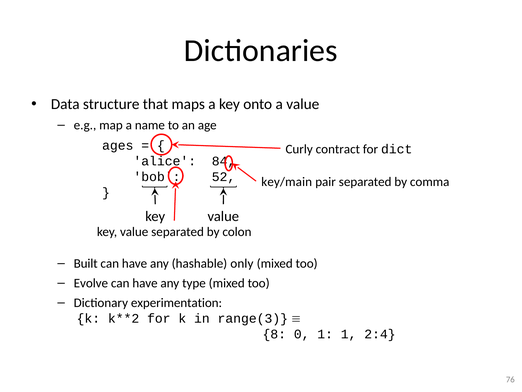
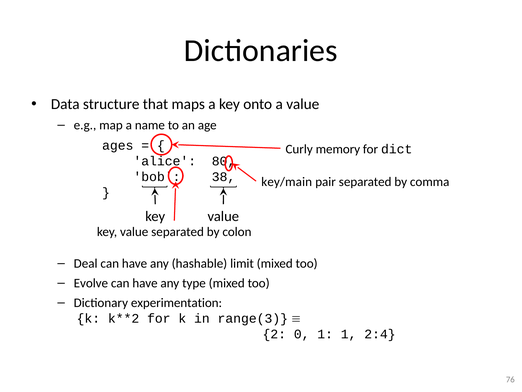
contract: contract -> memory
84: 84 -> 80
52: 52 -> 38
Built: Built -> Deal
only: only -> limit
8: 8 -> 2
